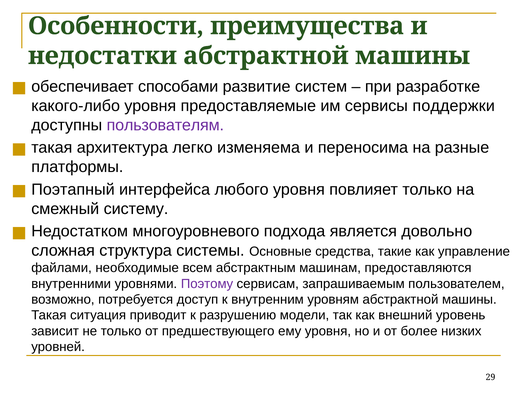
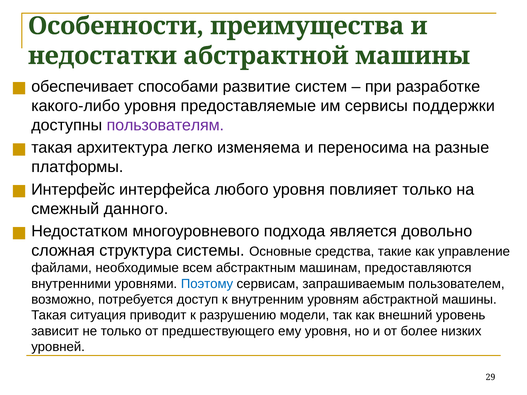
Поэтапный: Поэтапный -> Интерфейс
систему: систему -> данного
Поэтому colour: purple -> blue
